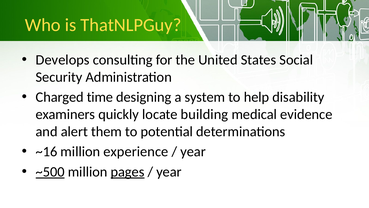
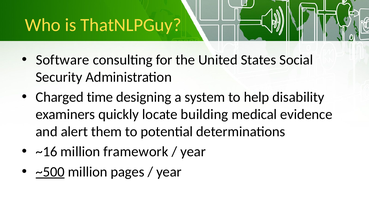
Develops: Develops -> Software
experience: experience -> framework
pages underline: present -> none
